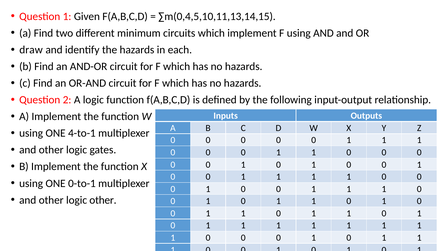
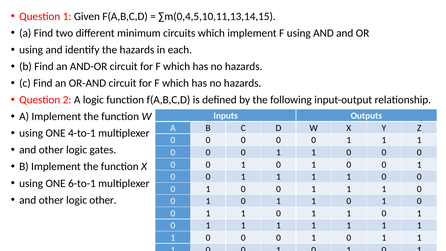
draw at (31, 50): draw -> using
0-to-1: 0-to-1 -> 6-to-1
